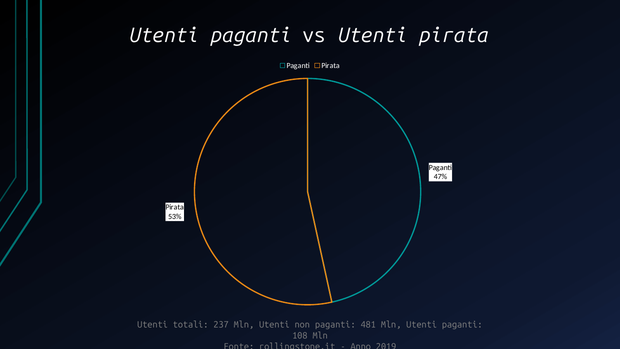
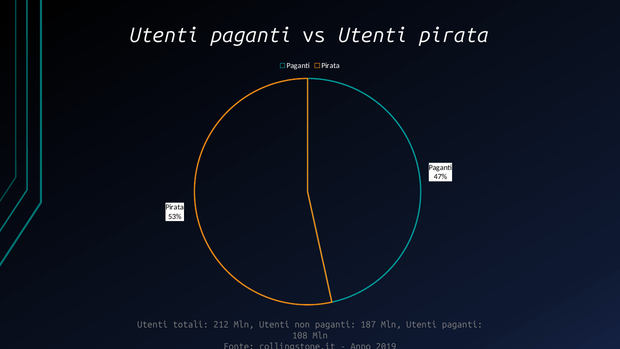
237: 237 -> 212
481: 481 -> 187
